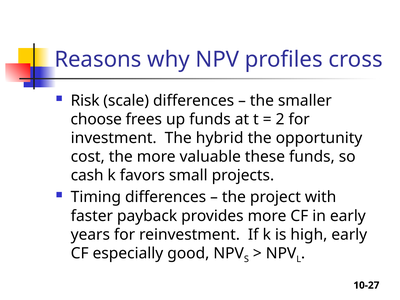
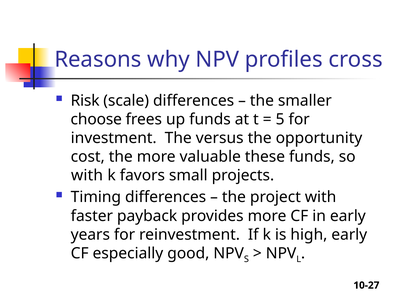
2: 2 -> 5
hybrid: hybrid -> versus
cash at (87, 175): cash -> with
